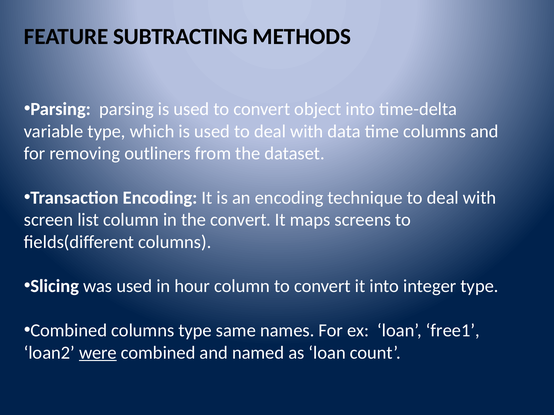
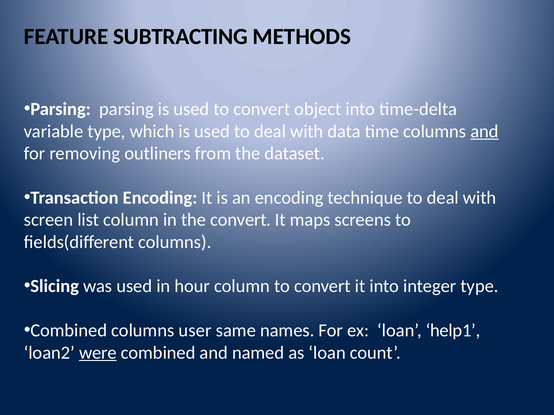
and at (485, 131) underline: none -> present
columns type: type -> user
free1: free1 -> help1
